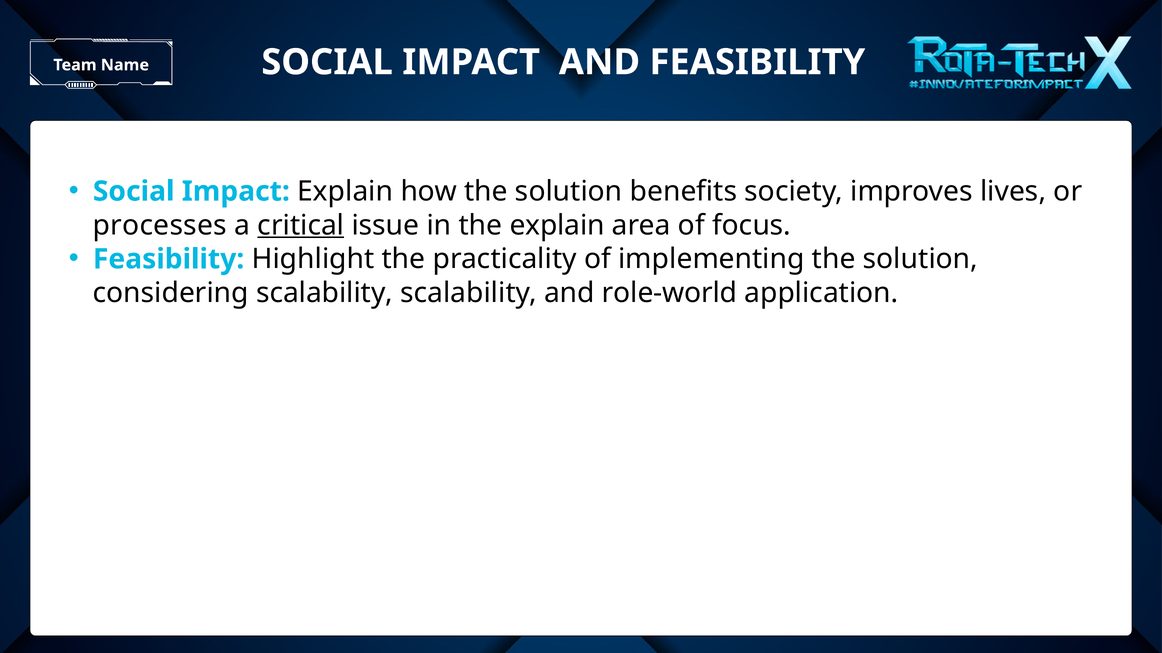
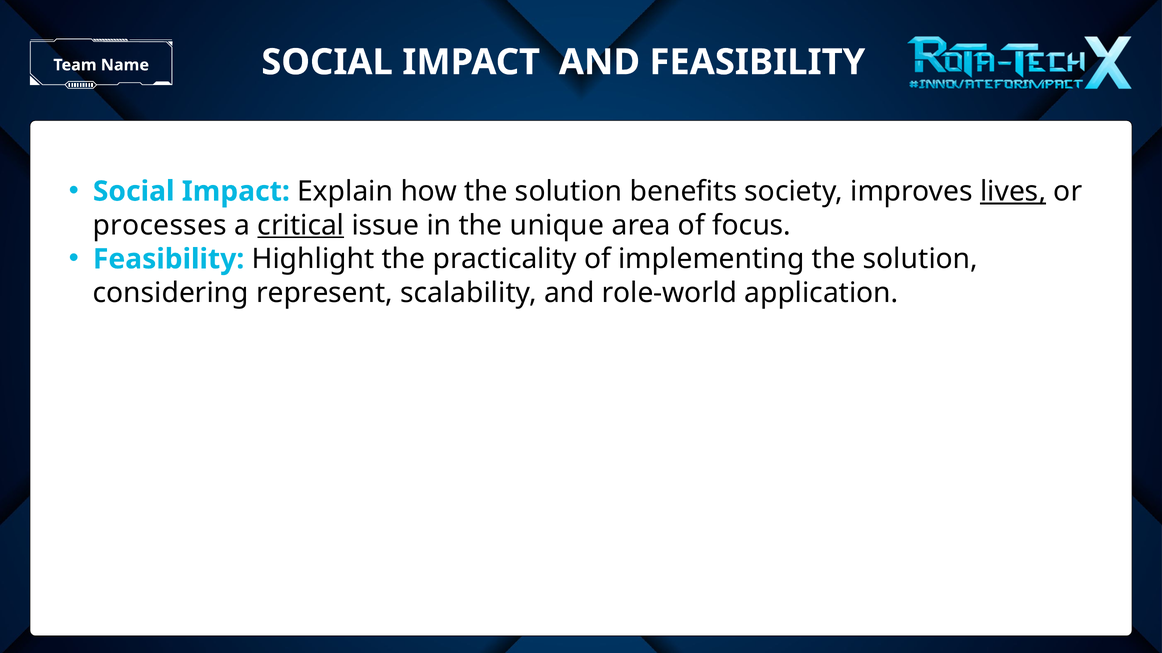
lives underline: none -> present
the explain: explain -> unique
considering scalability: scalability -> represent
